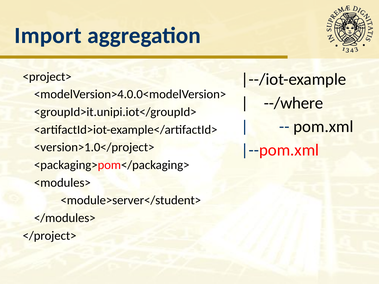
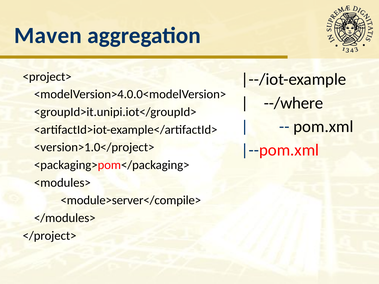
Import: Import -> Maven
<module>server</student>: <module>server</student> -> <module>server</compile>
